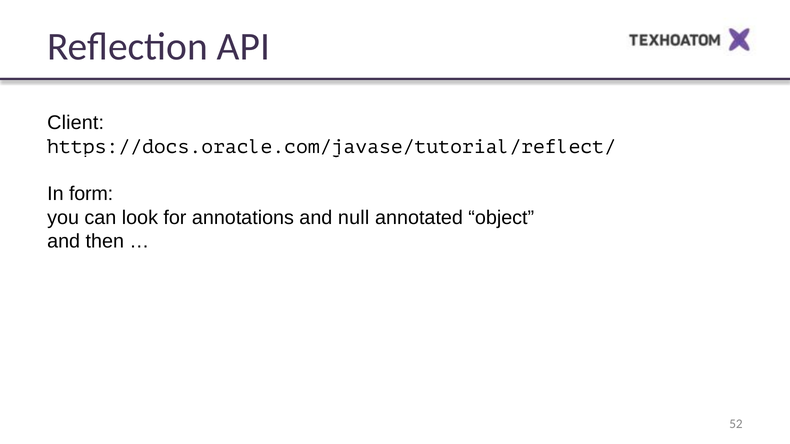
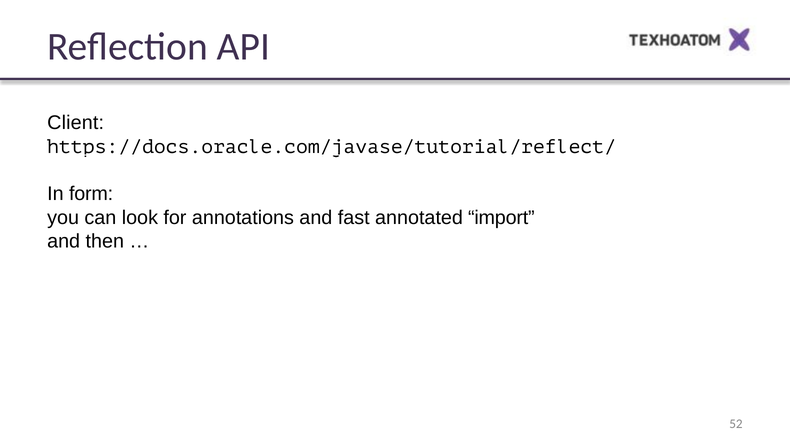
null: null -> fast
object: object -> import
